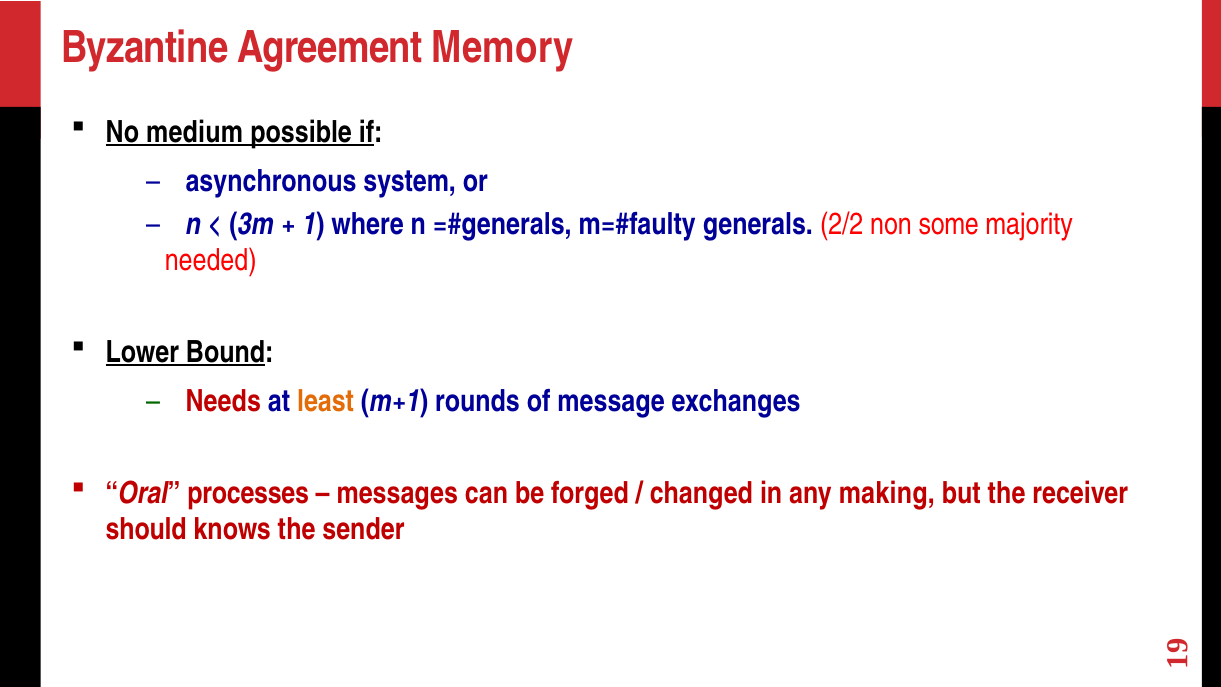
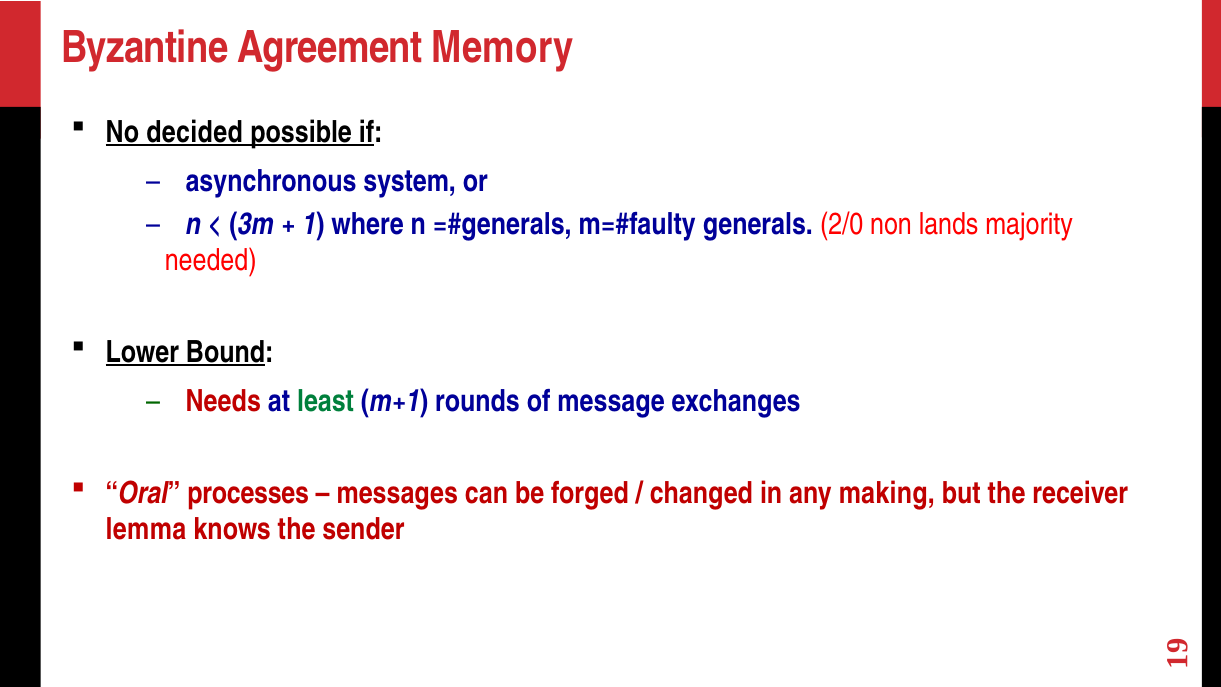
medium: medium -> decided
2/2: 2/2 -> 2/0
some: some -> lands
least colour: orange -> green
should: should -> lemma
